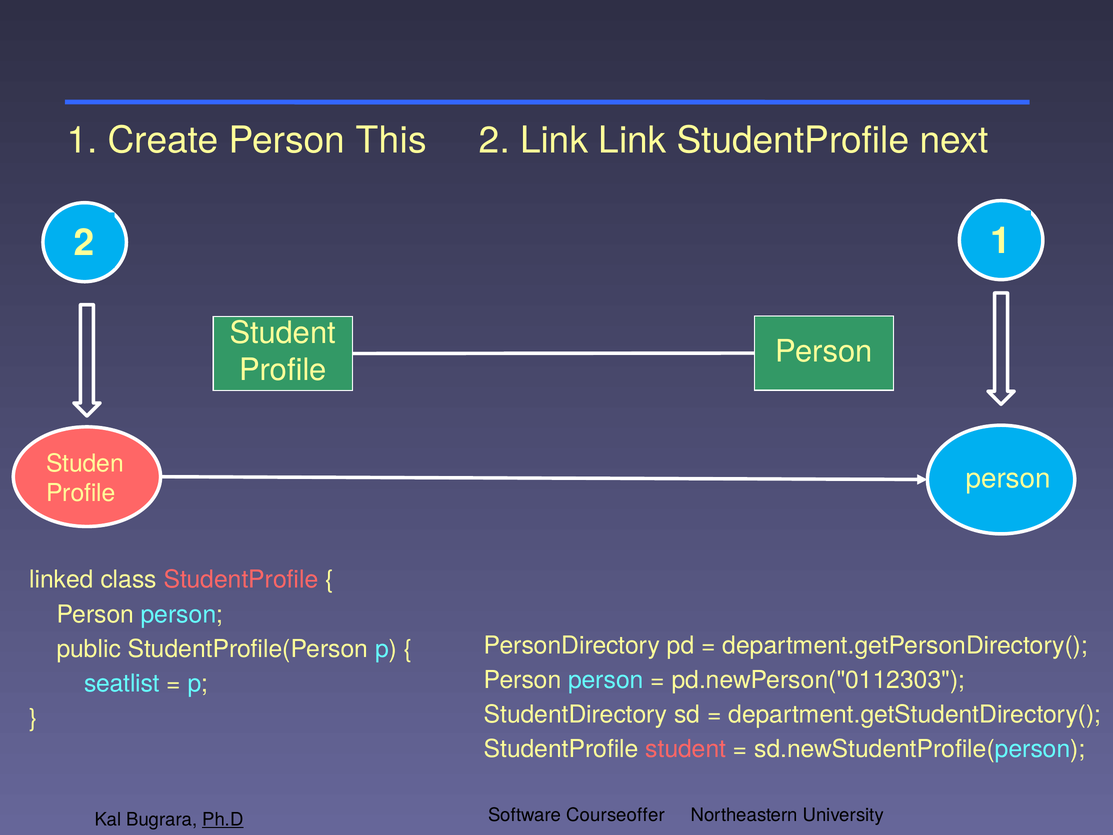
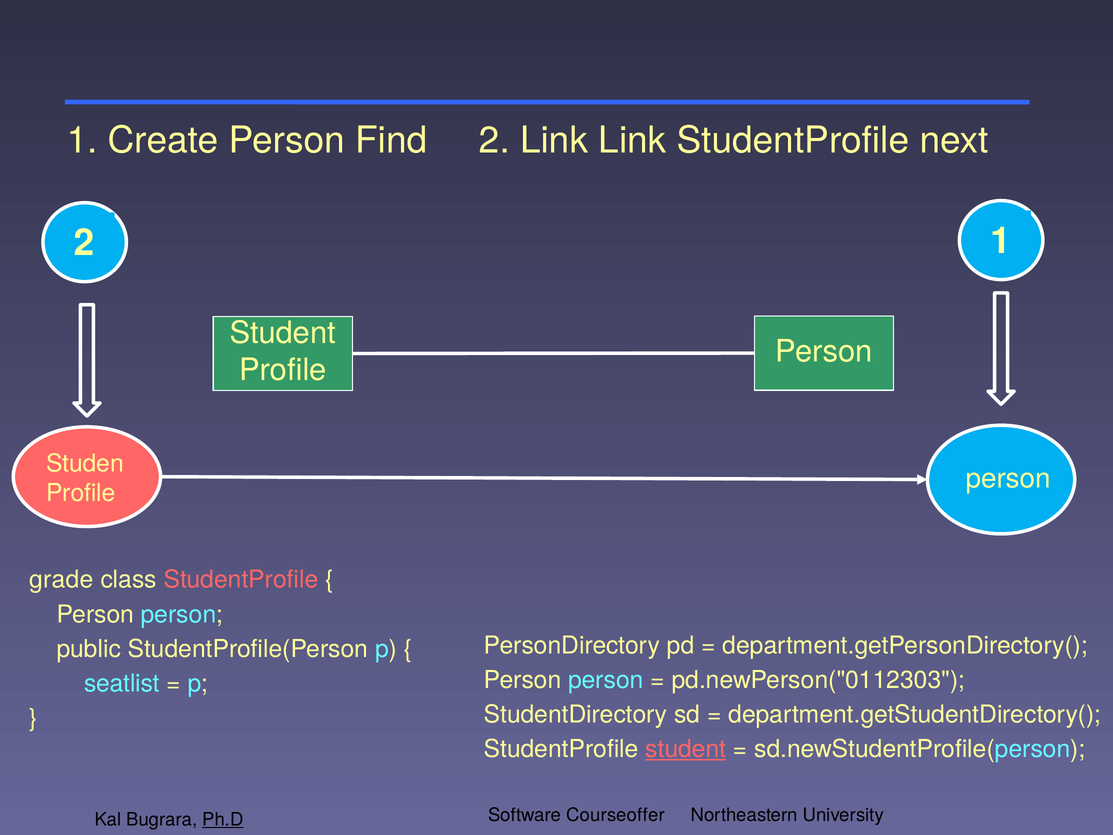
This: This -> Find
linked: linked -> grade
student at (686, 749) underline: none -> present
